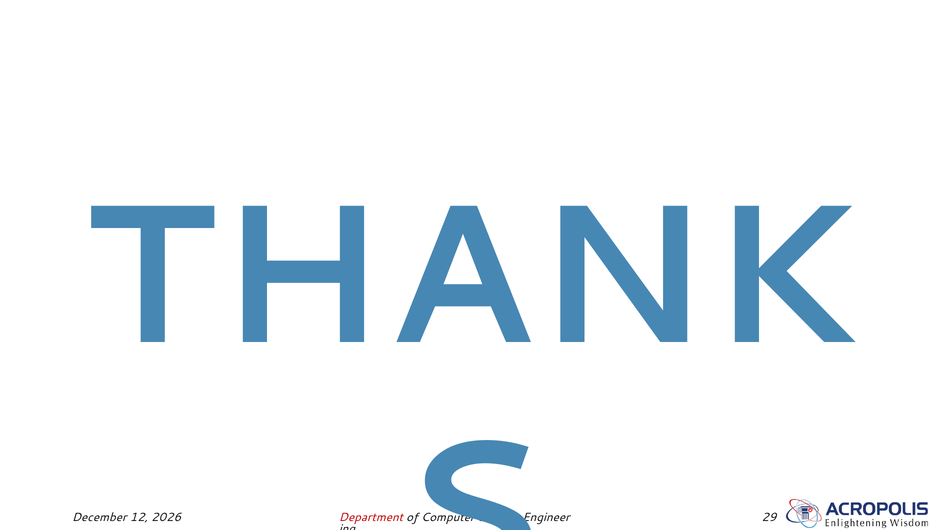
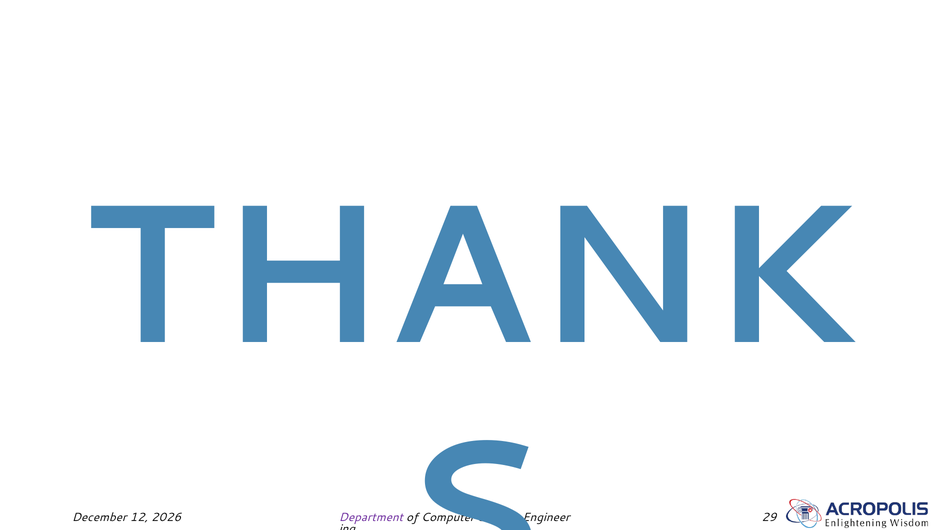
Department colour: red -> purple
